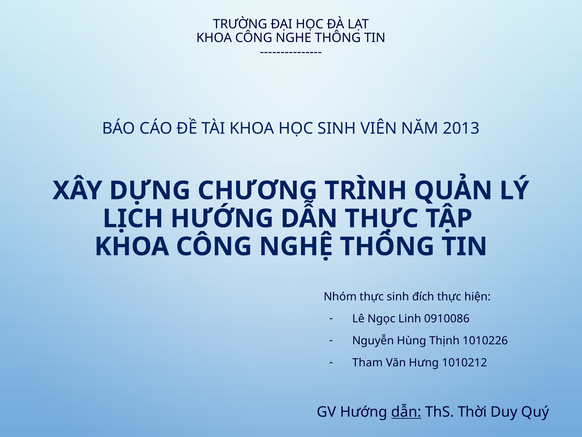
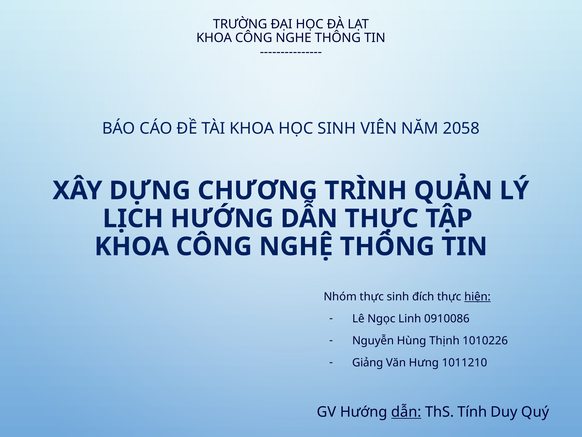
2013: 2013 -> 2058
hiện underline: none -> present
Tham: Tham -> Giảng
1010212: 1010212 -> 1011210
Thời: Thời -> Tính
